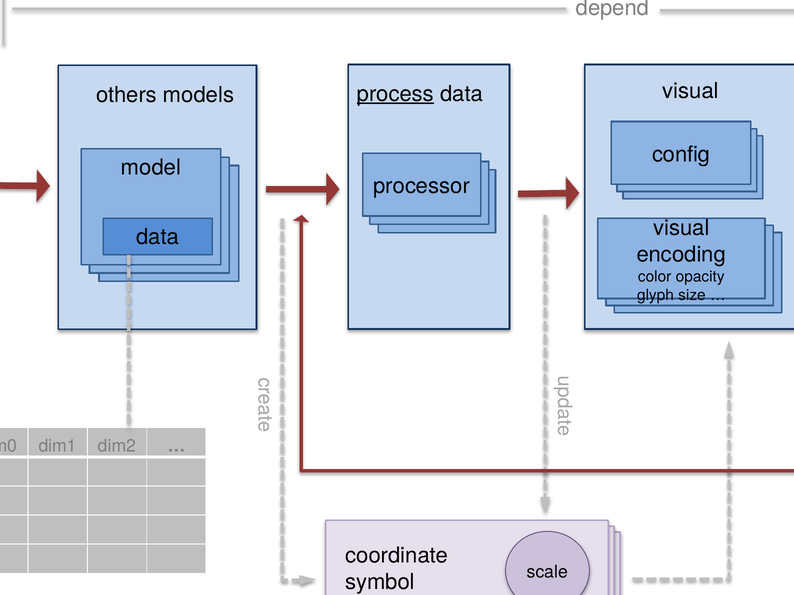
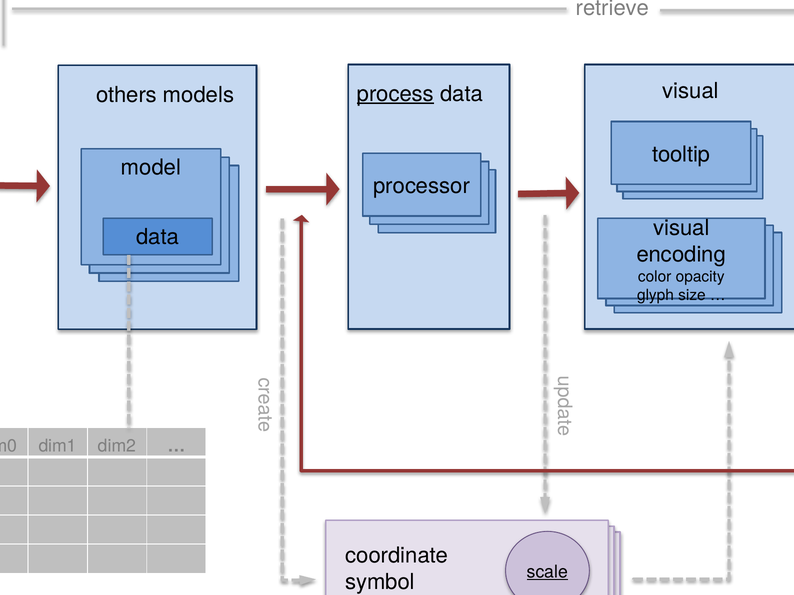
depend: depend -> retrieve
config: config -> tooltip
scale underline: none -> present
